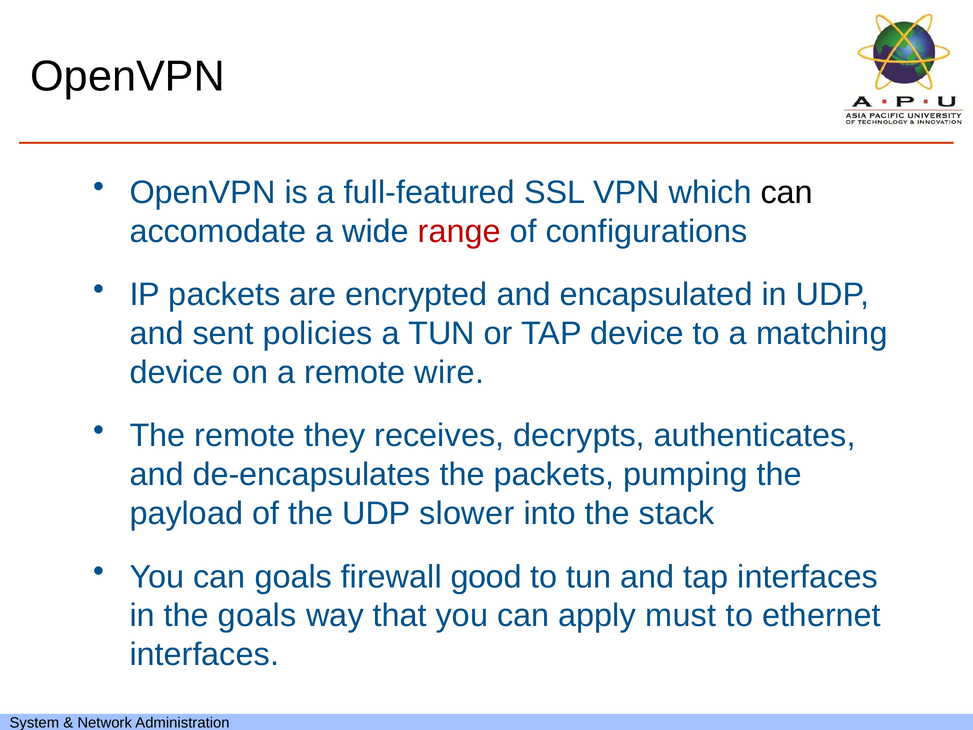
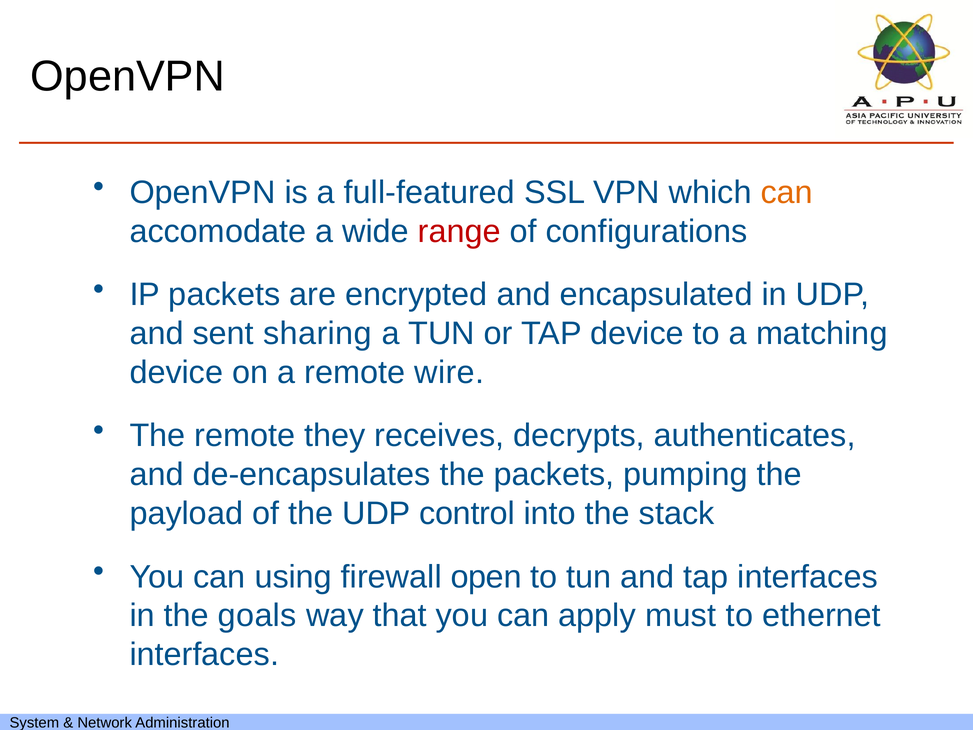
can at (787, 192) colour: black -> orange
policies: policies -> sharing
slower: slower -> control
can goals: goals -> using
good: good -> open
